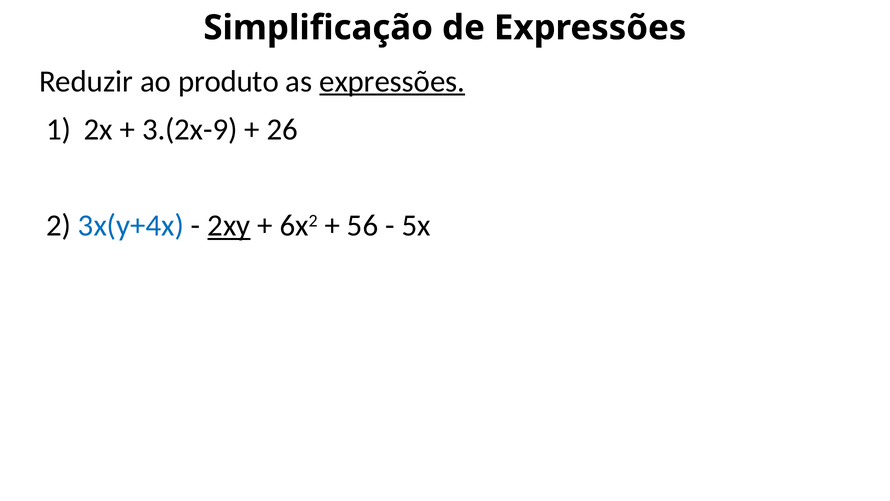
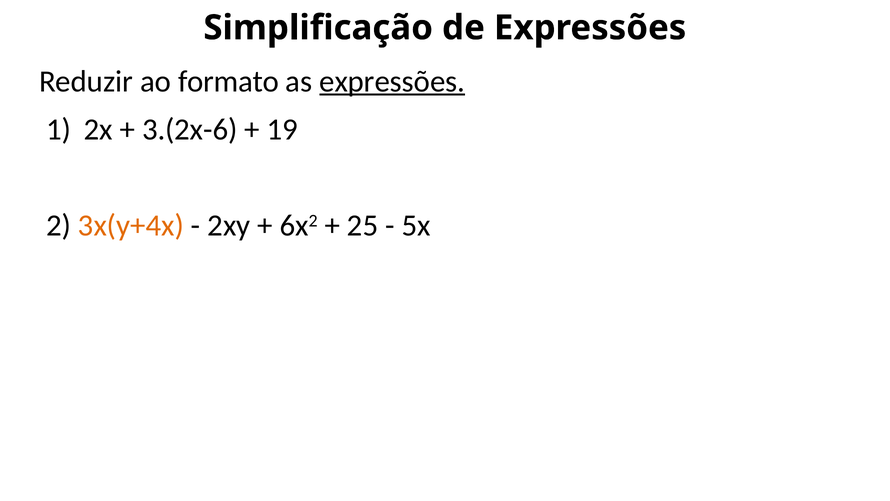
produto: produto -> formato
3.(2x-9: 3.(2x-9 -> 3.(2x-6
26: 26 -> 19
3x(y+4x colour: blue -> orange
2xy underline: present -> none
56: 56 -> 25
